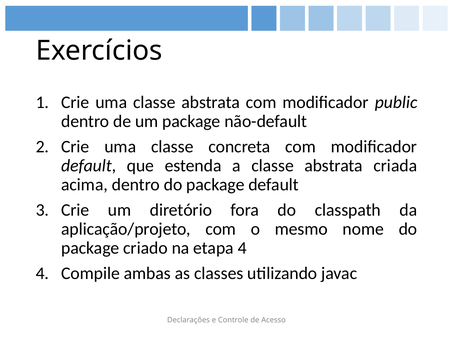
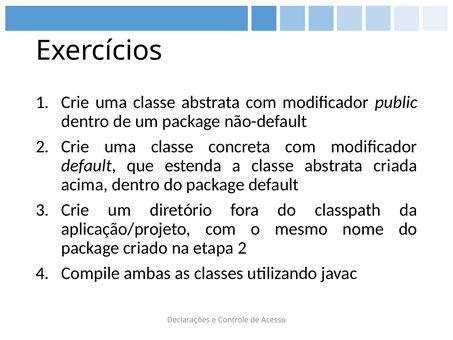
etapa 4: 4 -> 2
